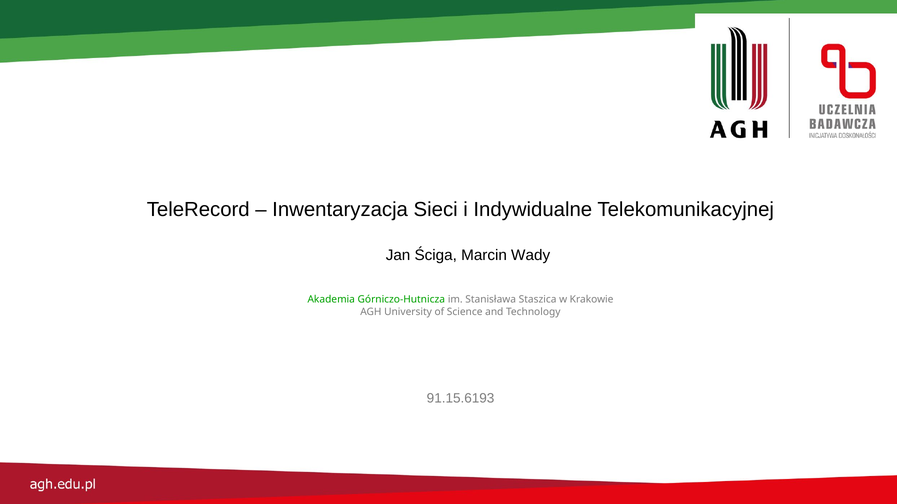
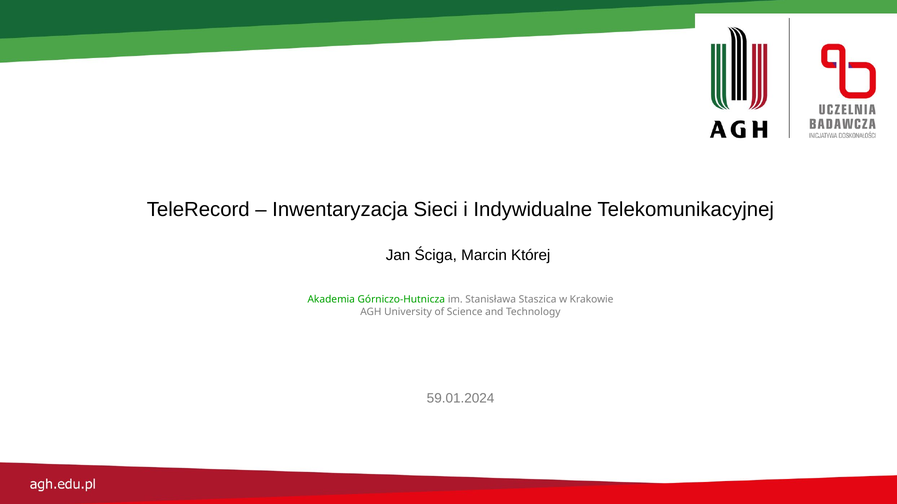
Wady: Wady -> Której
91.15.6193: 91.15.6193 -> 59.01.2024
